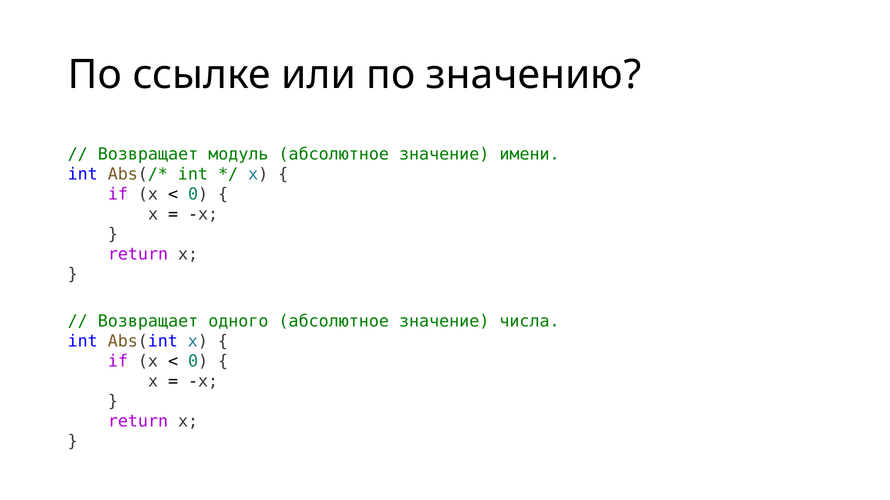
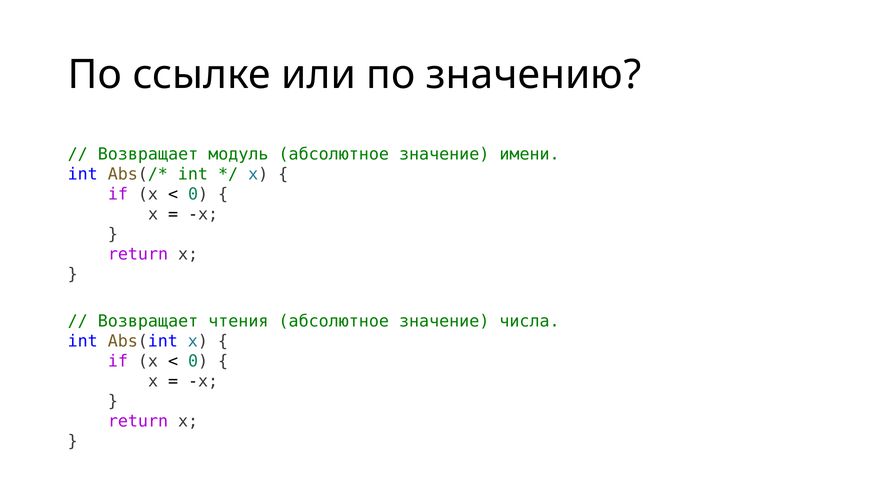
одного: одного -> чтения
